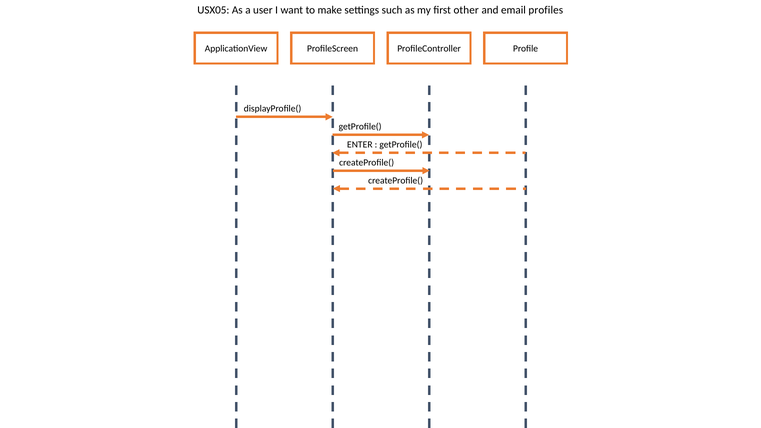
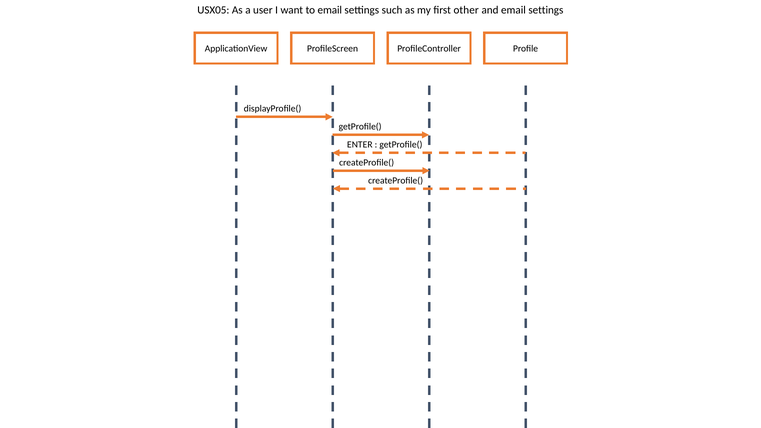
to make: make -> email
and email profiles: profiles -> settings
